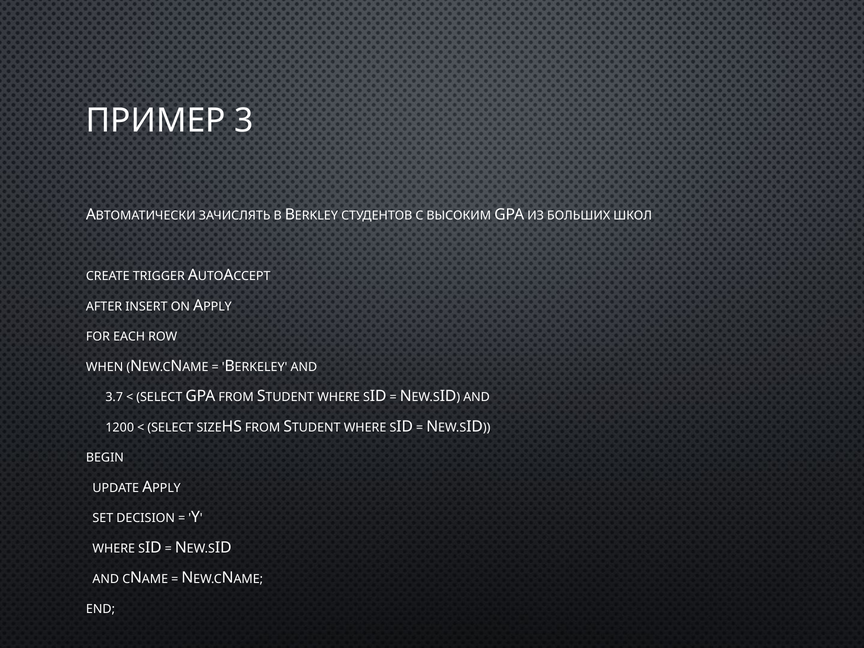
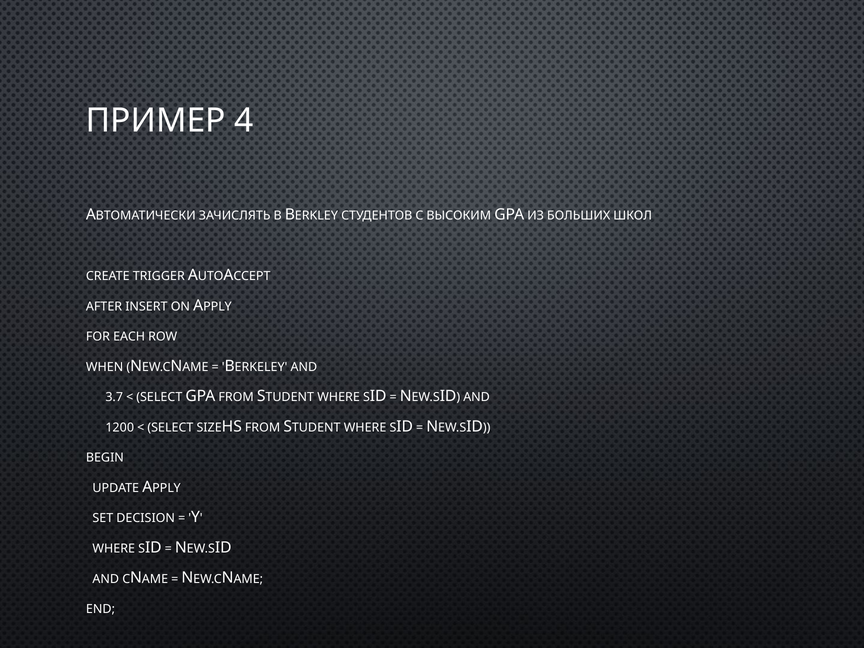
3: 3 -> 4
